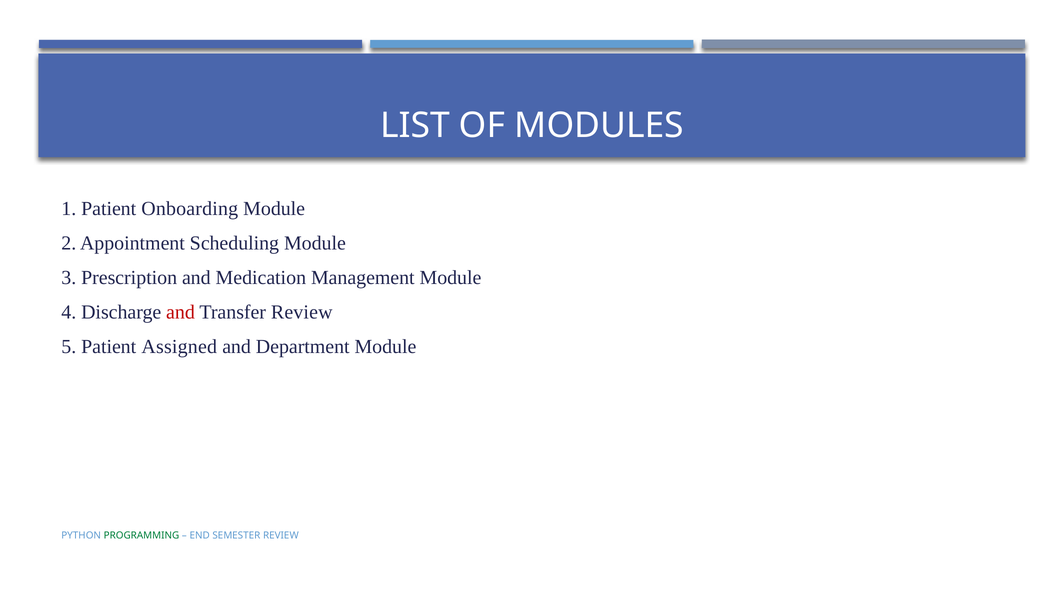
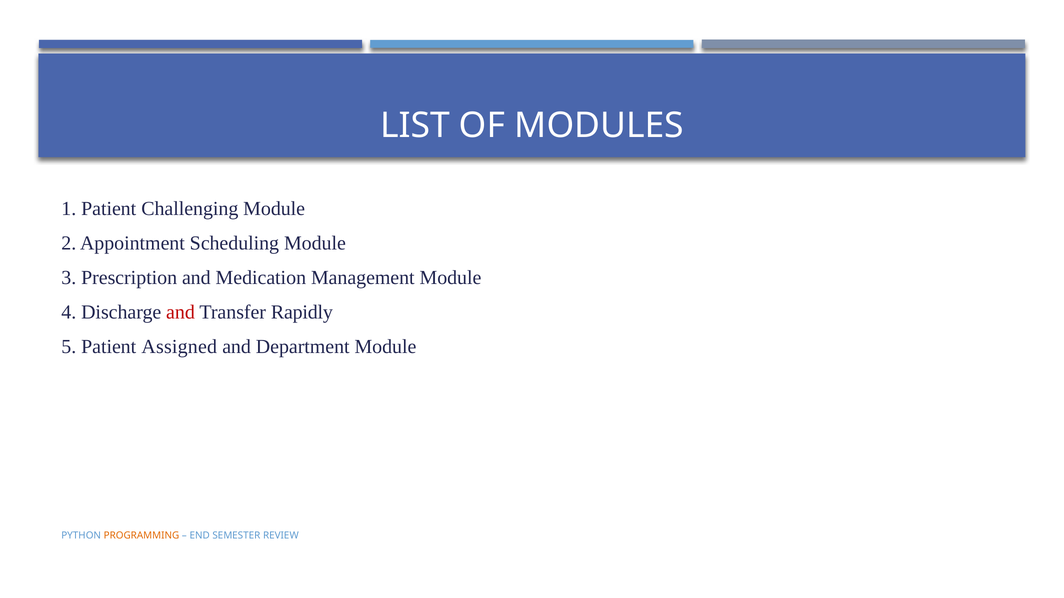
Onboarding: Onboarding -> Challenging
Transfer Review: Review -> Rapidly
PROGRAMMING colour: green -> orange
